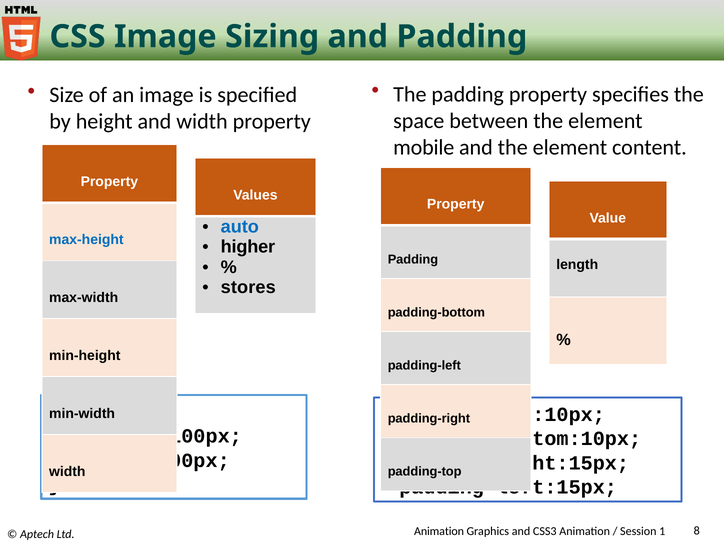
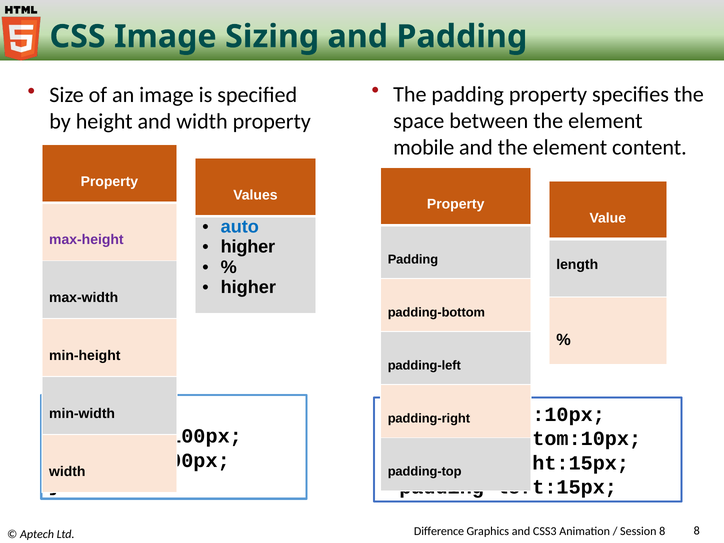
max-height colour: blue -> purple
stores at (248, 287): stores -> higher
Animation at (439, 531): Animation -> Difference
Session 1: 1 -> 8
